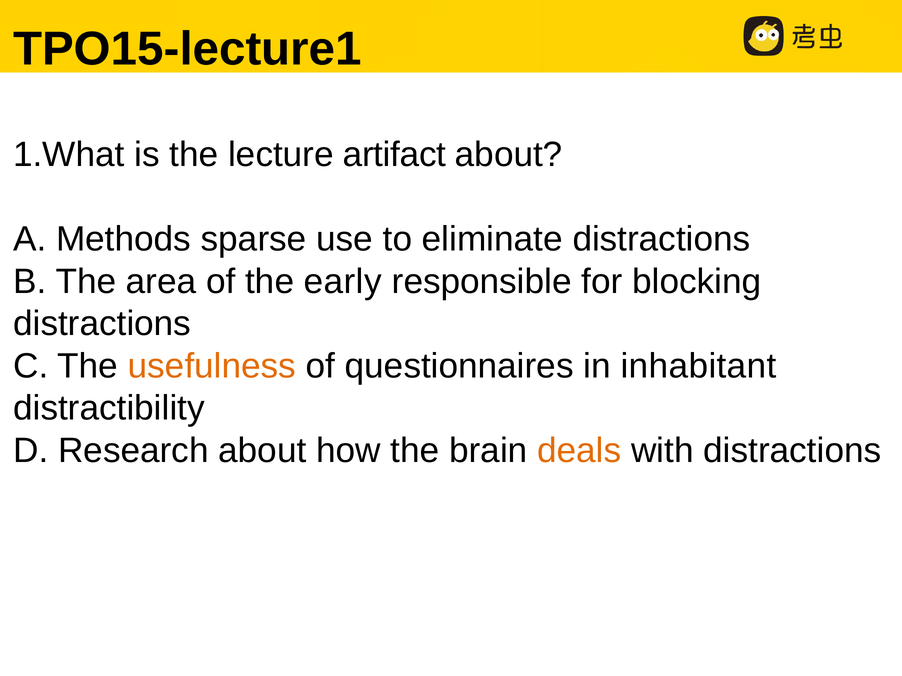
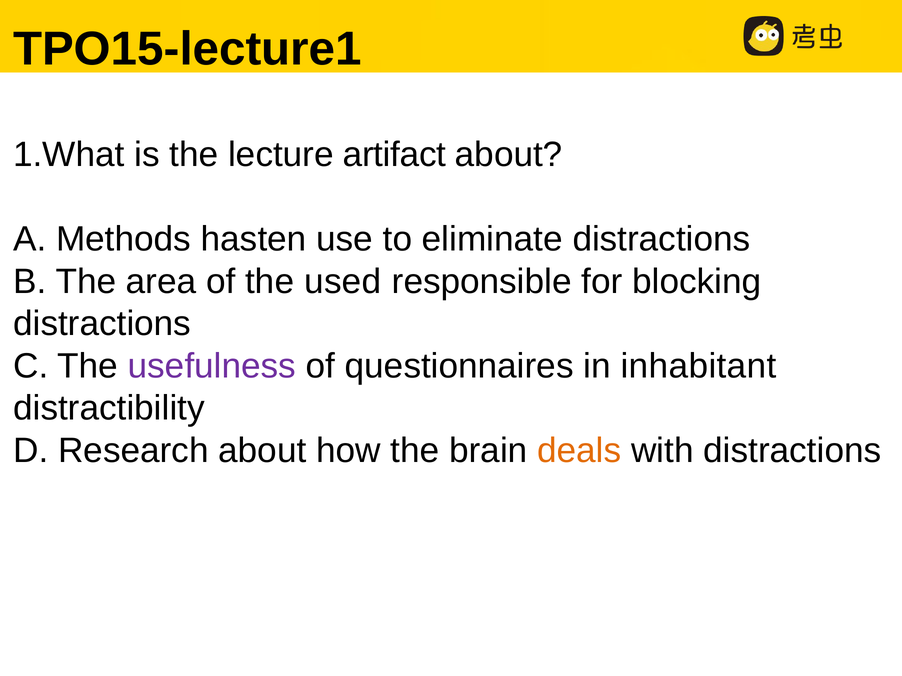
sparse: sparse -> hasten
early: early -> used
usefulness colour: orange -> purple
